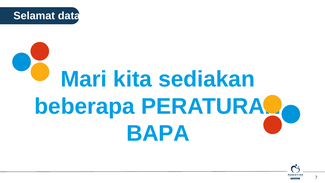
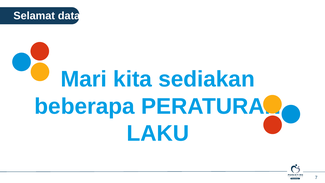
BAPA: BAPA -> LAKU
